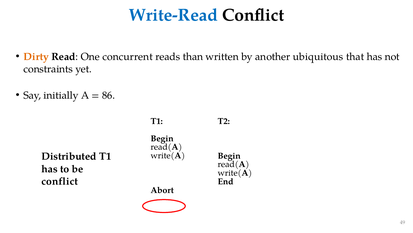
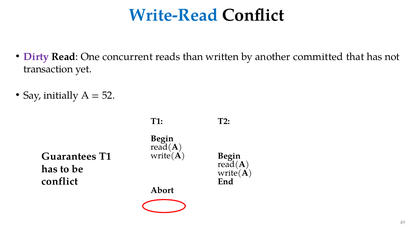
Dirty colour: orange -> purple
ubiquitous: ubiquitous -> committed
constraints: constraints -> transaction
86: 86 -> 52
Distributed: Distributed -> Guarantees
